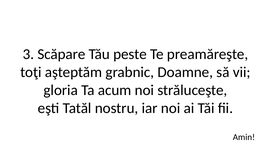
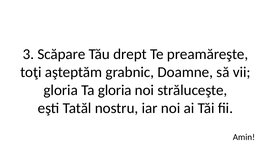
peste: peste -> drept
Ta acum: acum -> gloria
